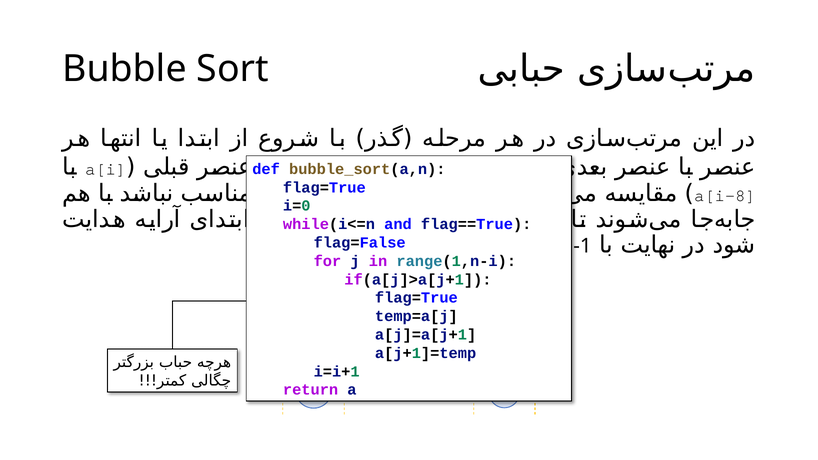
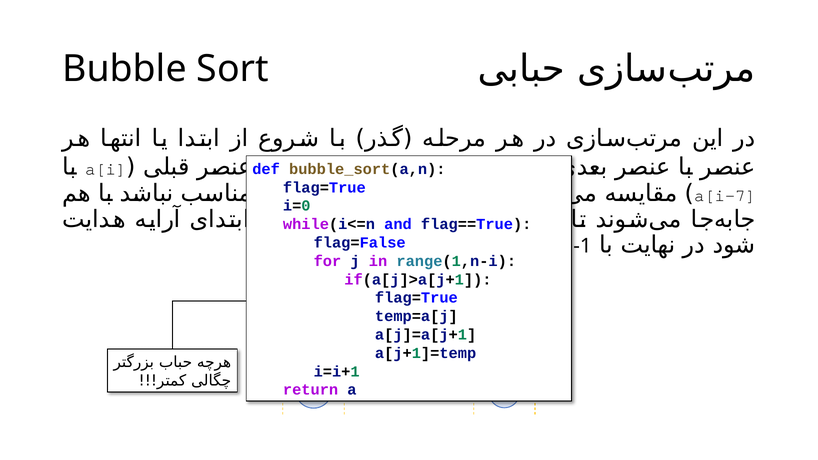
a[i-8: a[i-8 -> a[i-7
